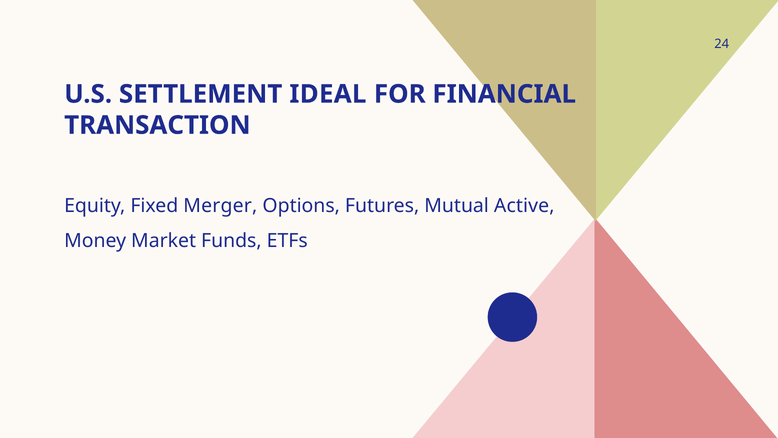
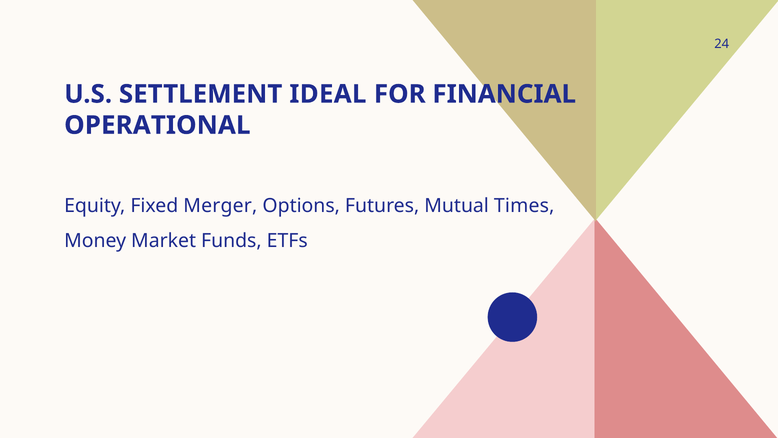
TRANSACTION: TRANSACTION -> OPERATIONAL
Active: Active -> Times
